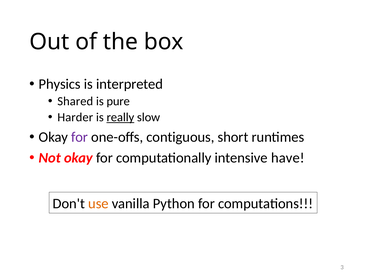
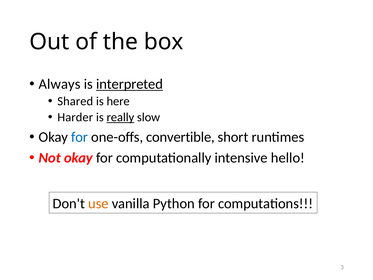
Physics: Physics -> Always
interpreted underline: none -> present
pure: pure -> here
for at (80, 137) colour: purple -> blue
contiguous: contiguous -> convertible
have: have -> hello
